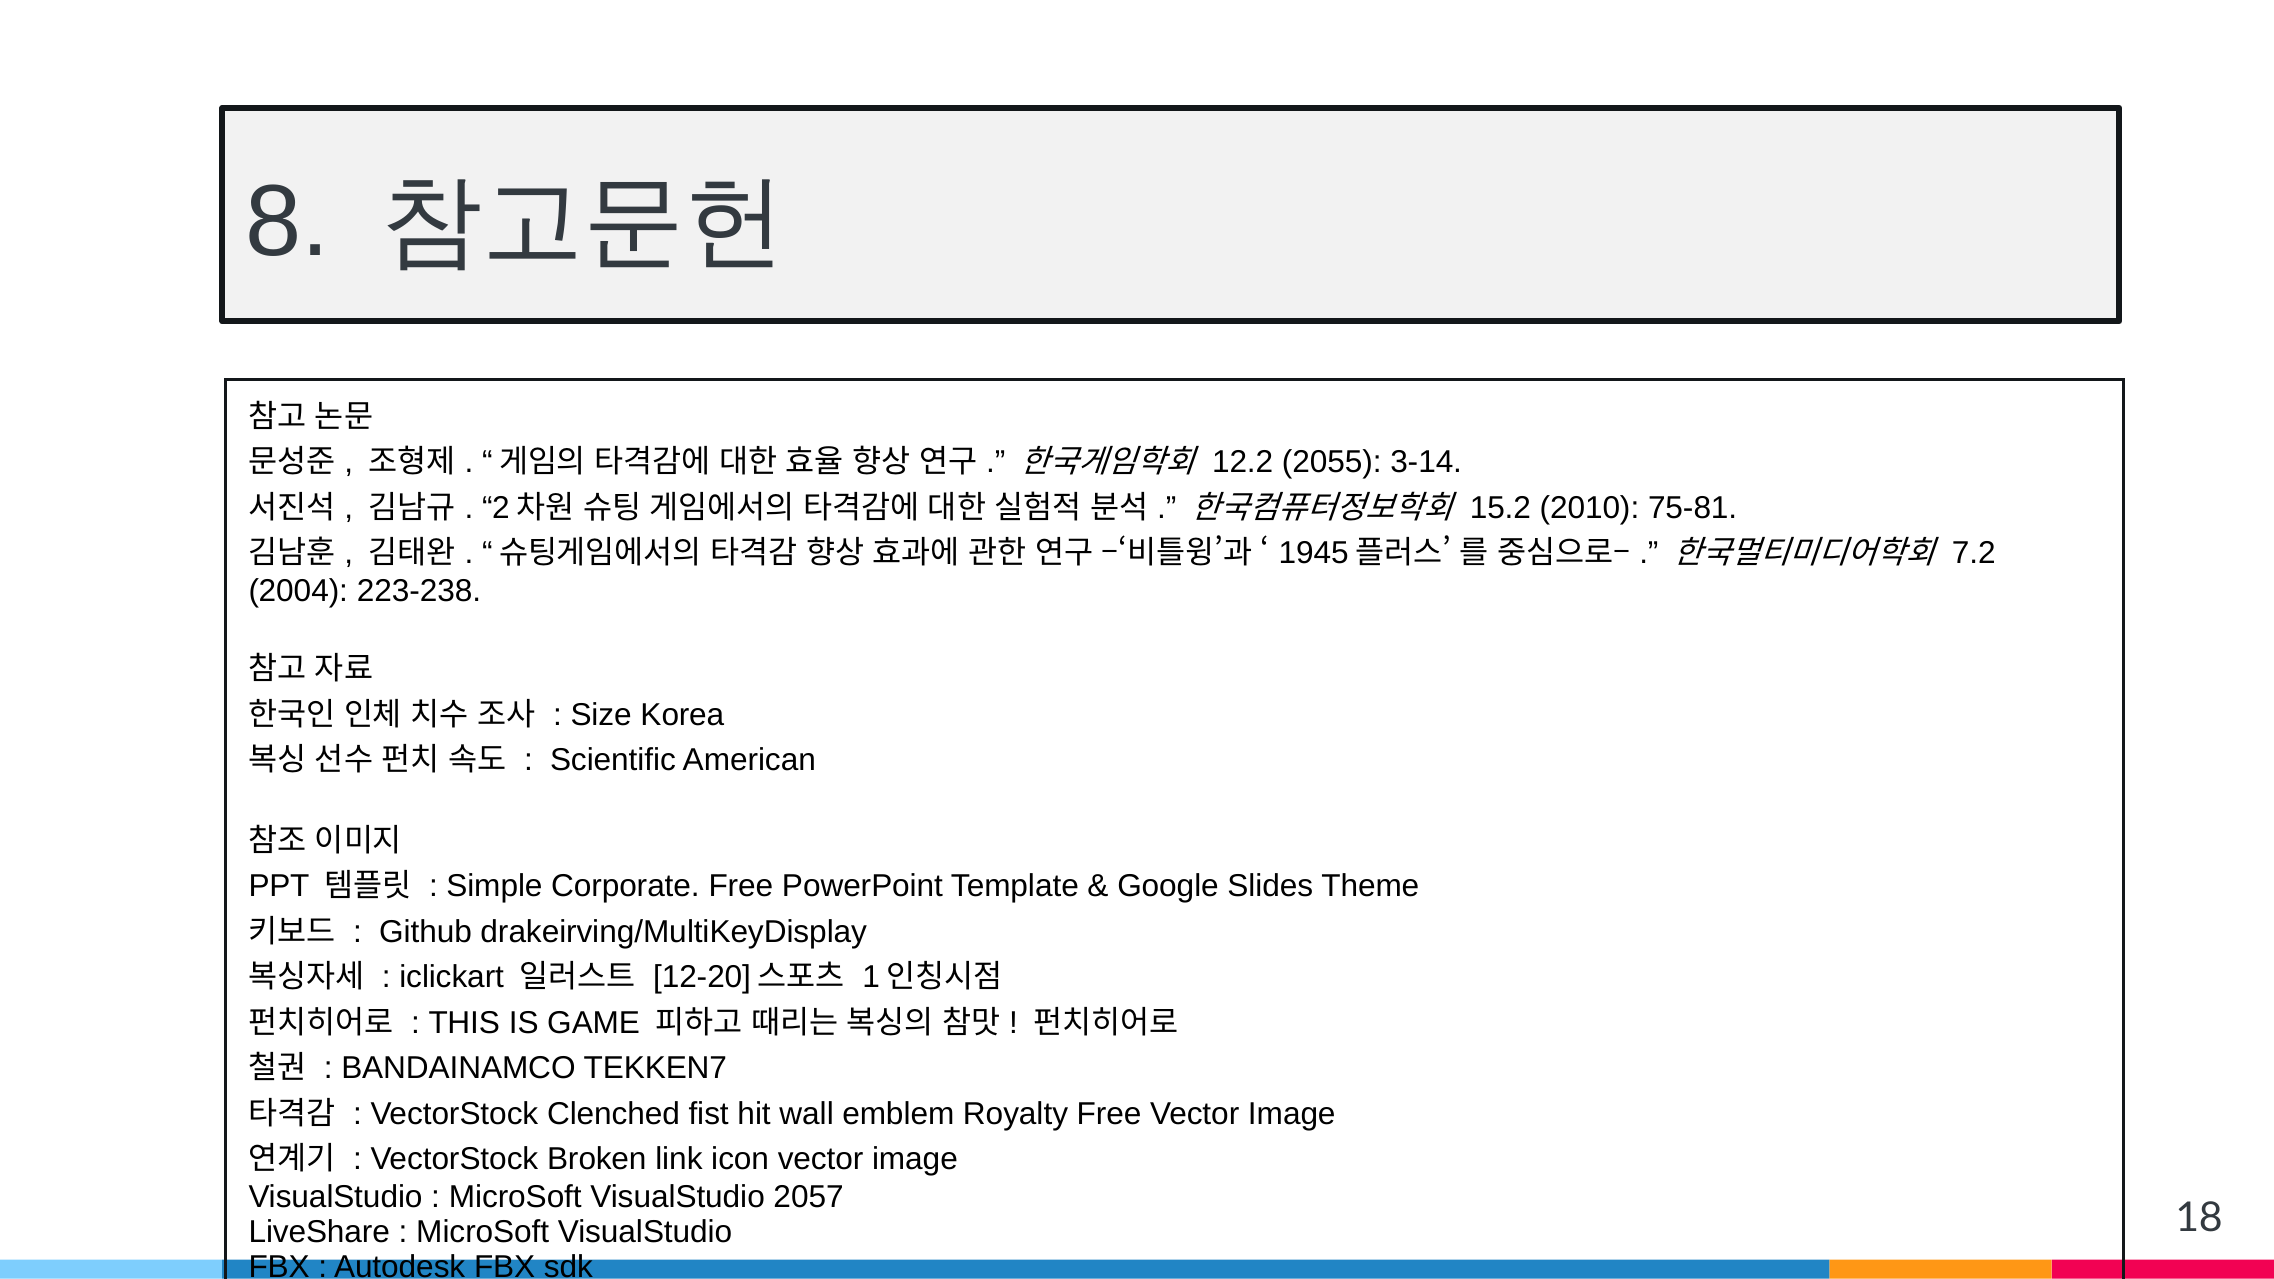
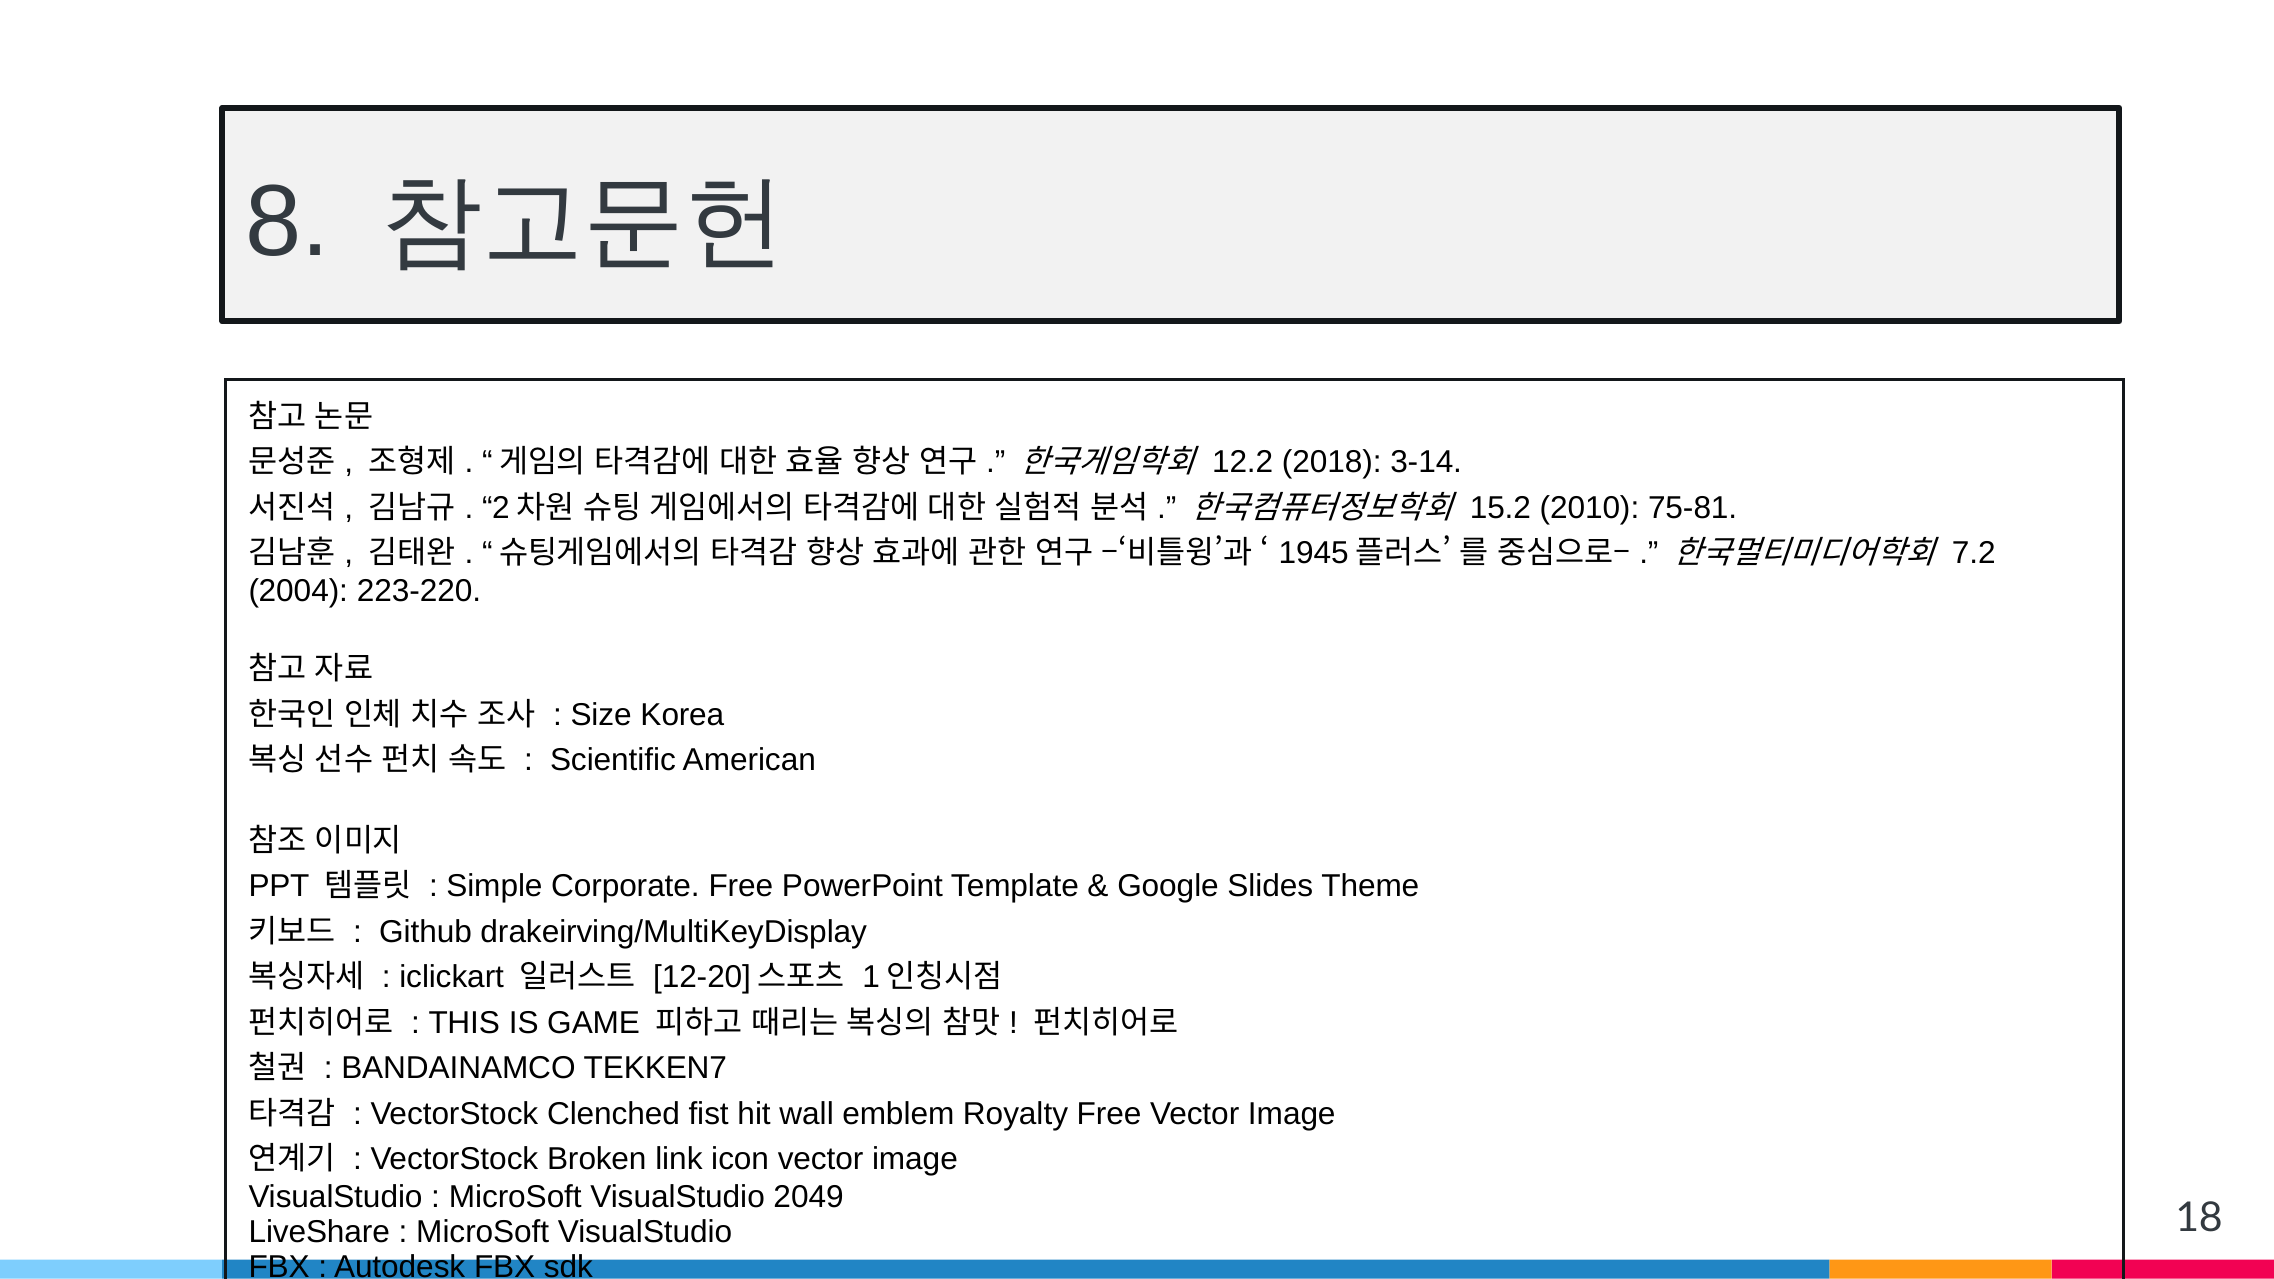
2055: 2055 -> 2018
223-238: 223-238 -> 223-220
2057: 2057 -> 2049
